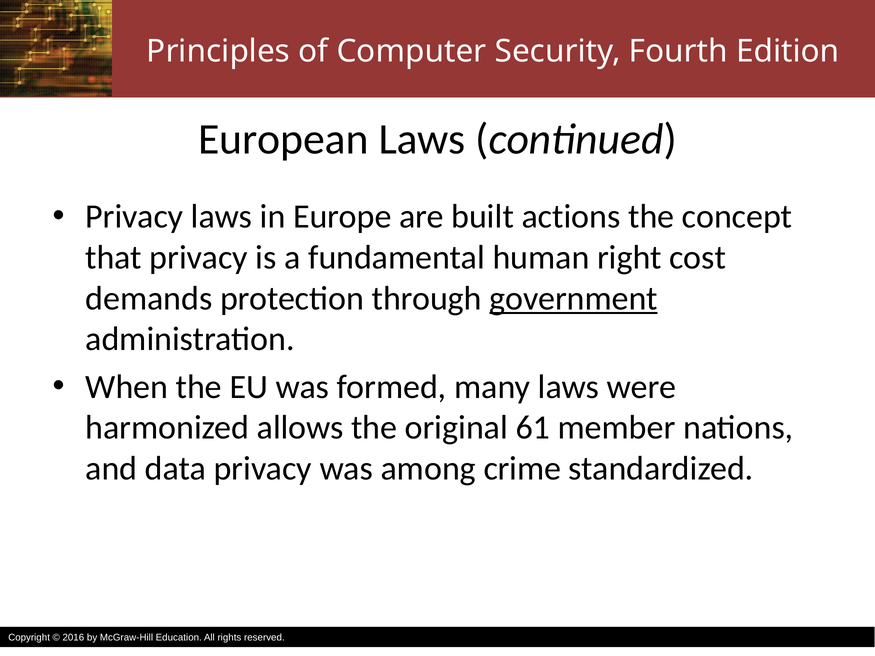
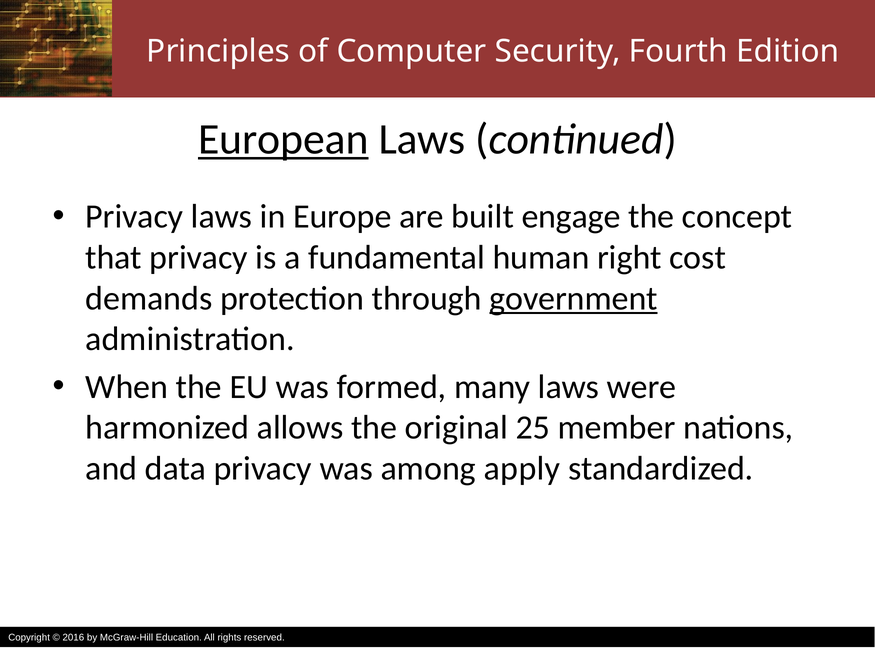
European underline: none -> present
actions: actions -> engage
61: 61 -> 25
crime: crime -> apply
